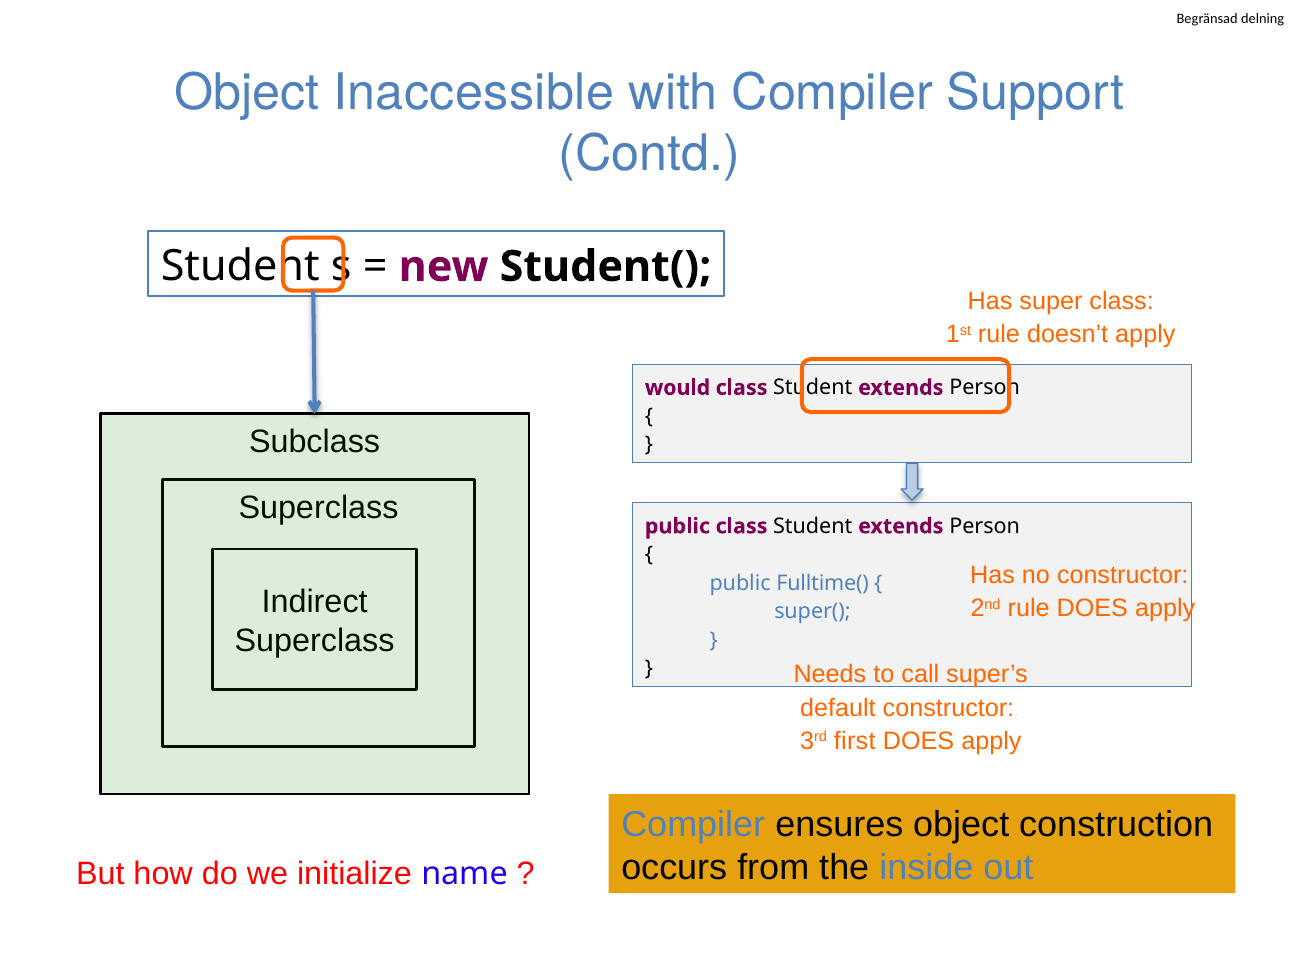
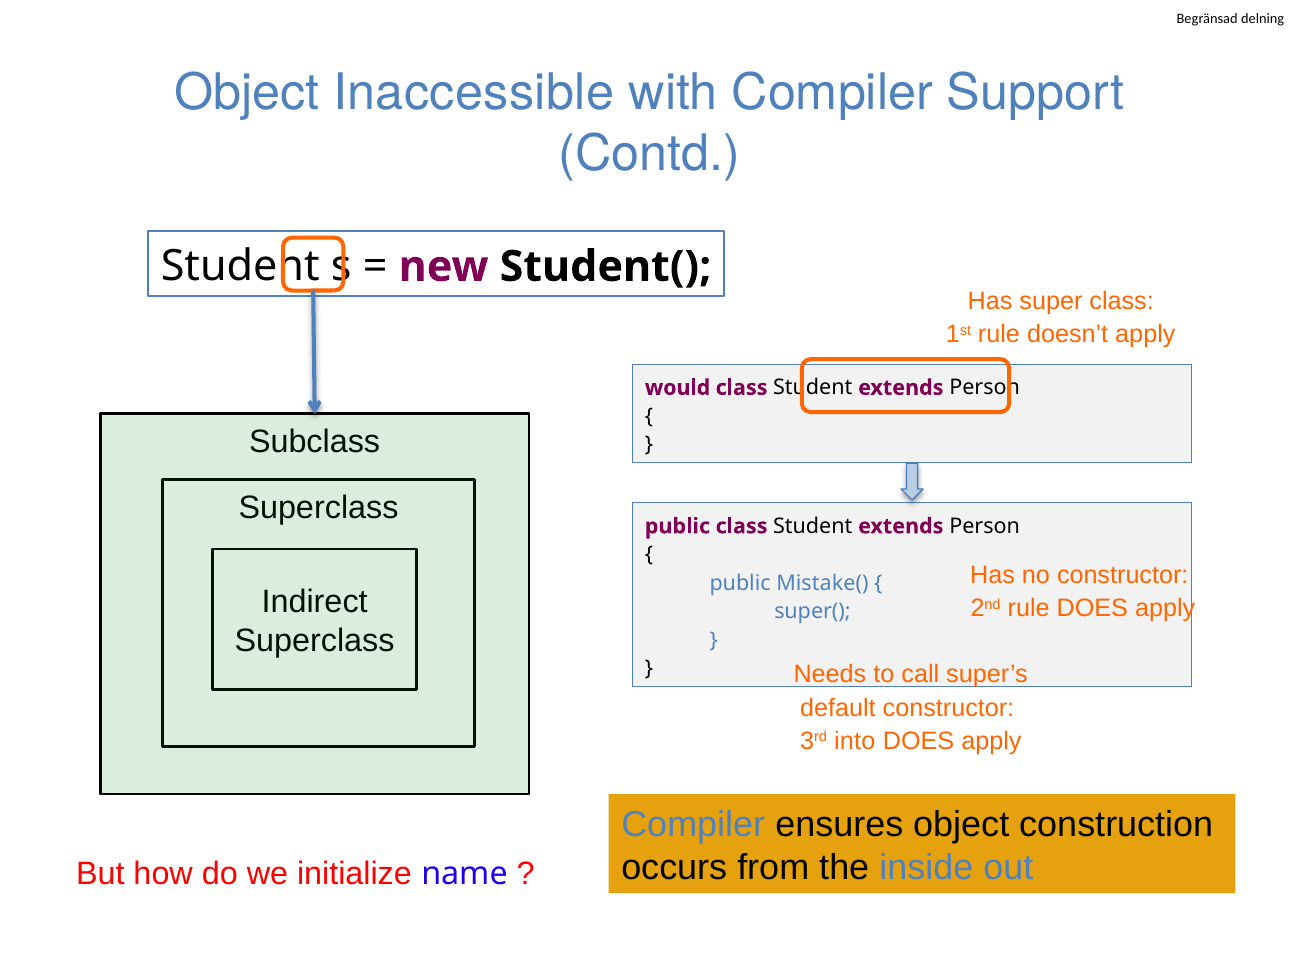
Fulltime(: Fulltime( -> Mistake(
first: first -> into
